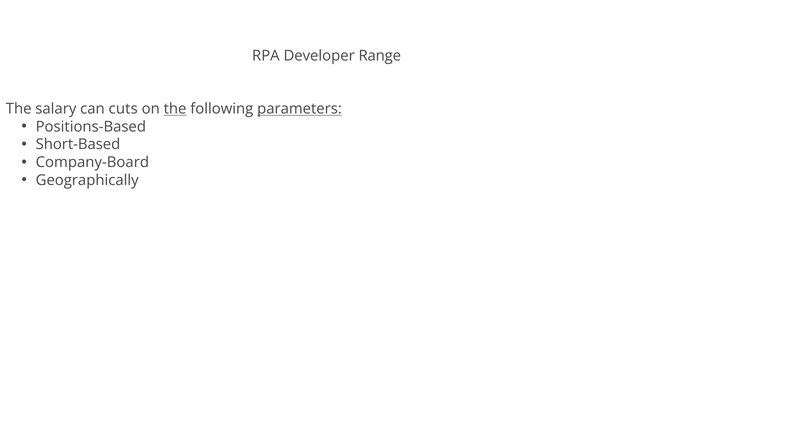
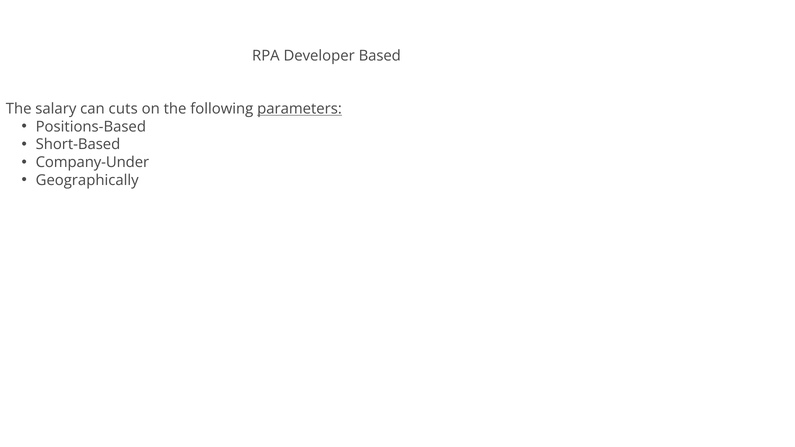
Range: Range -> Based
the at (175, 109) underline: present -> none
Company-Board: Company-Board -> Company-Under
